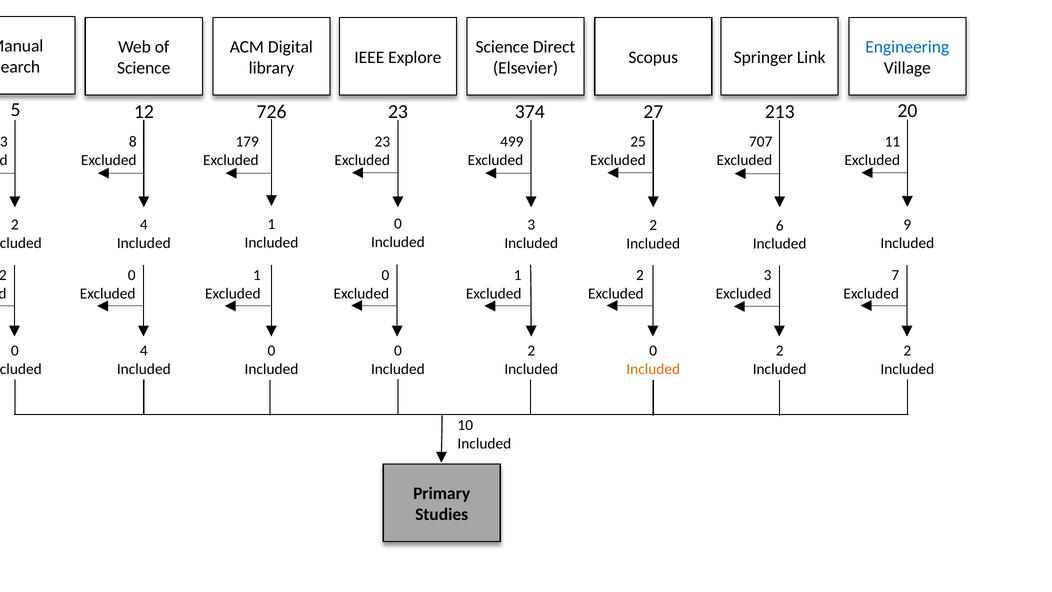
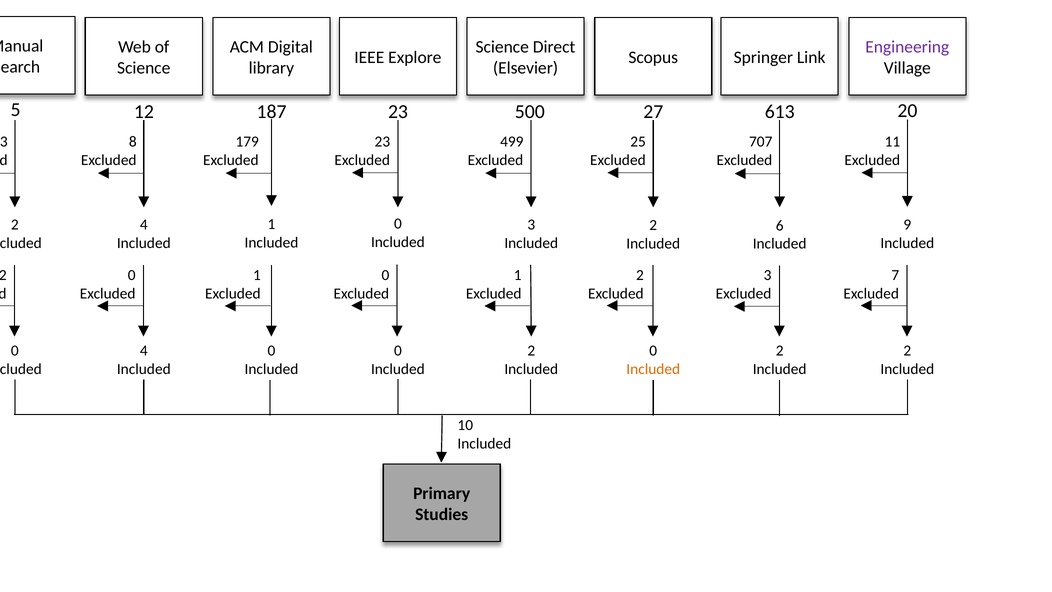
Engineering colour: blue -> purple
726: 726 -> 187
374: 374 -> 500
213: 213 -> 613
